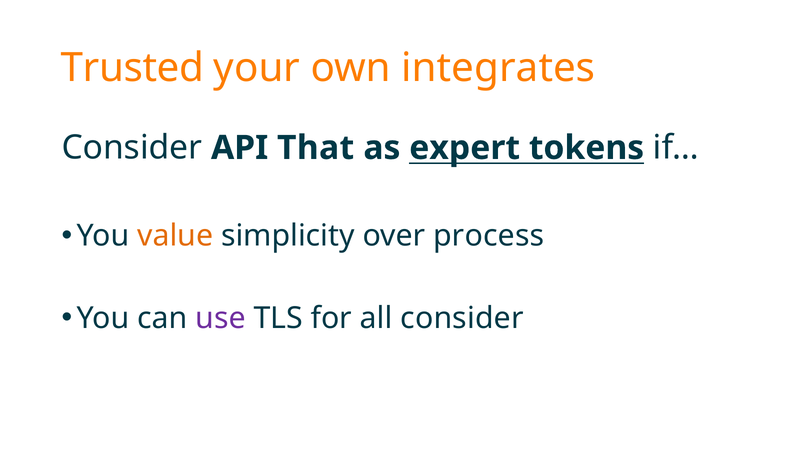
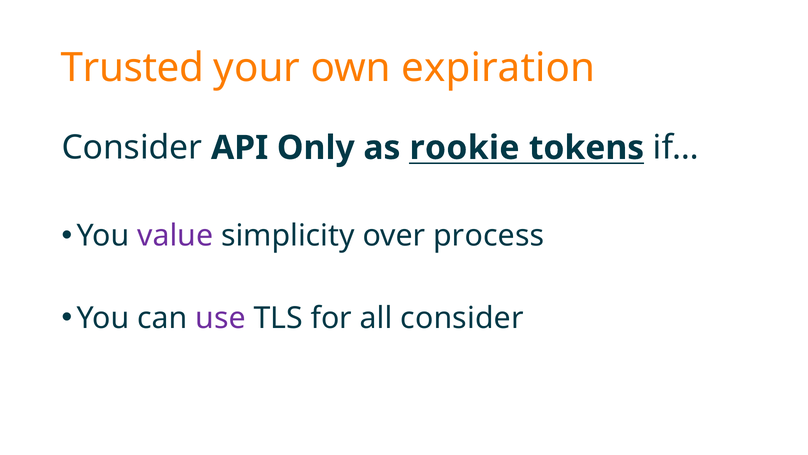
integrates: integrates -> expiration
That: That -> Only
expert: expert -> rookie
value colour: orange -> purple
